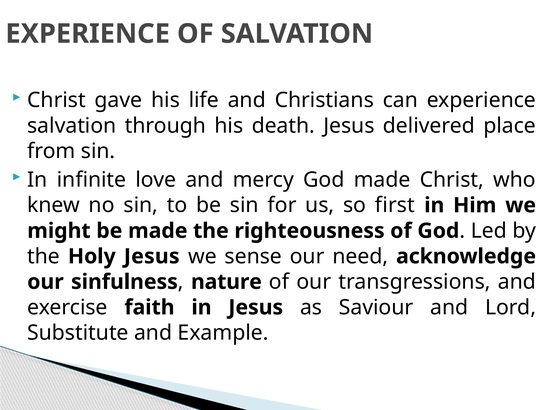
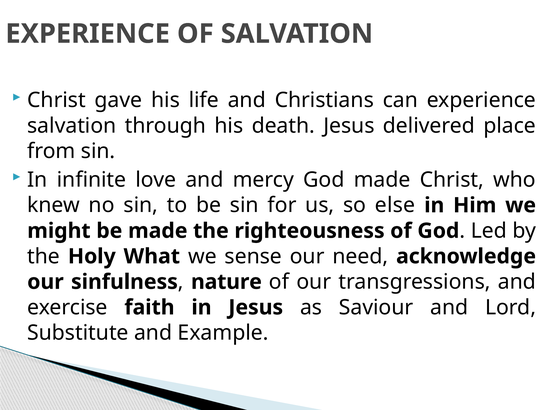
first: first -> else
Holy Jesus: Jesus -> What
